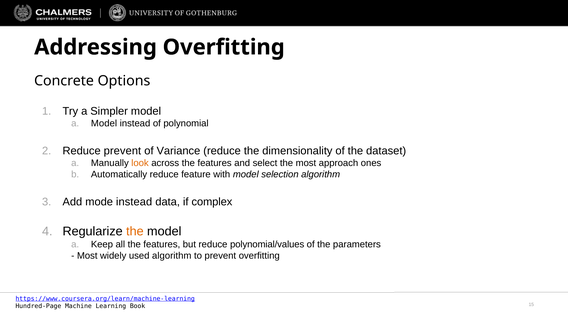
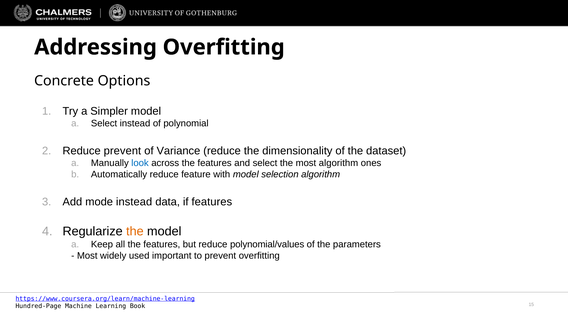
a Model: Model -> Select
look colour: orange -> blue
most approach: approach -> algorithm
if complex: complex -> features
used algorithm: algorithm -> important
